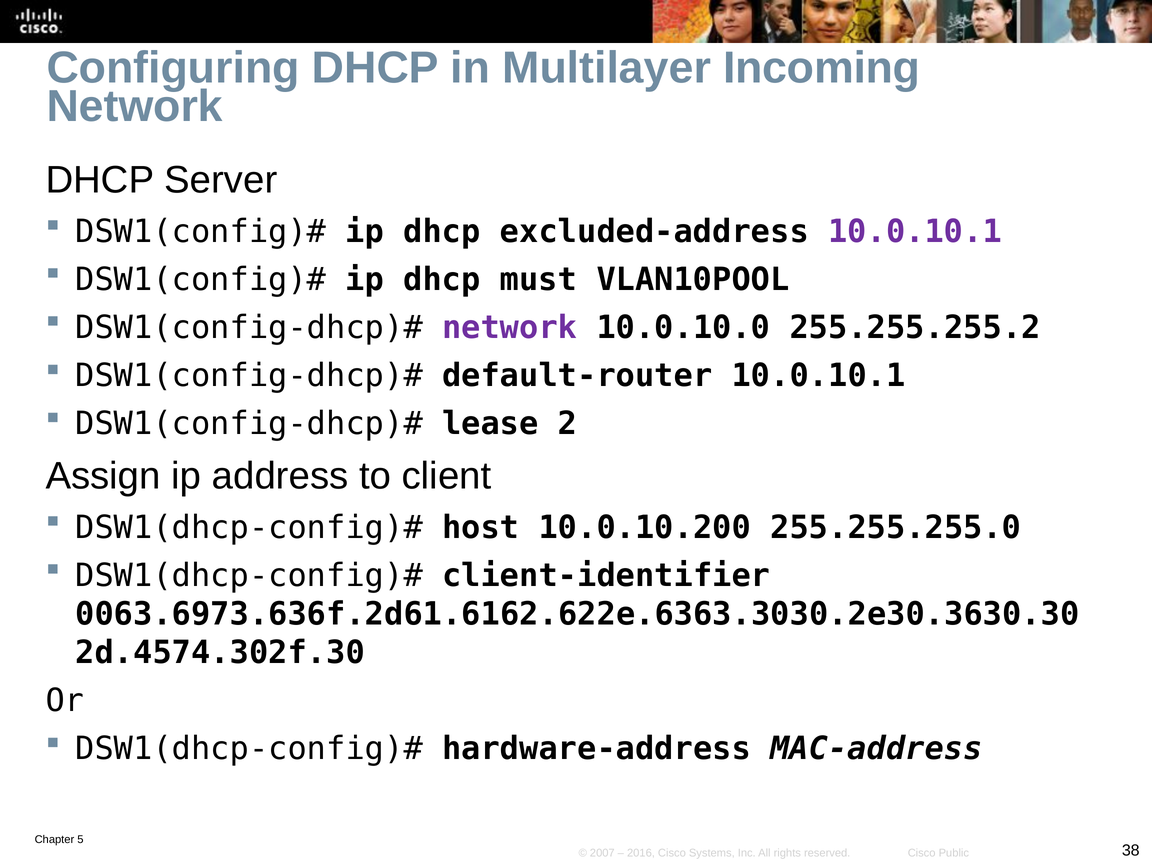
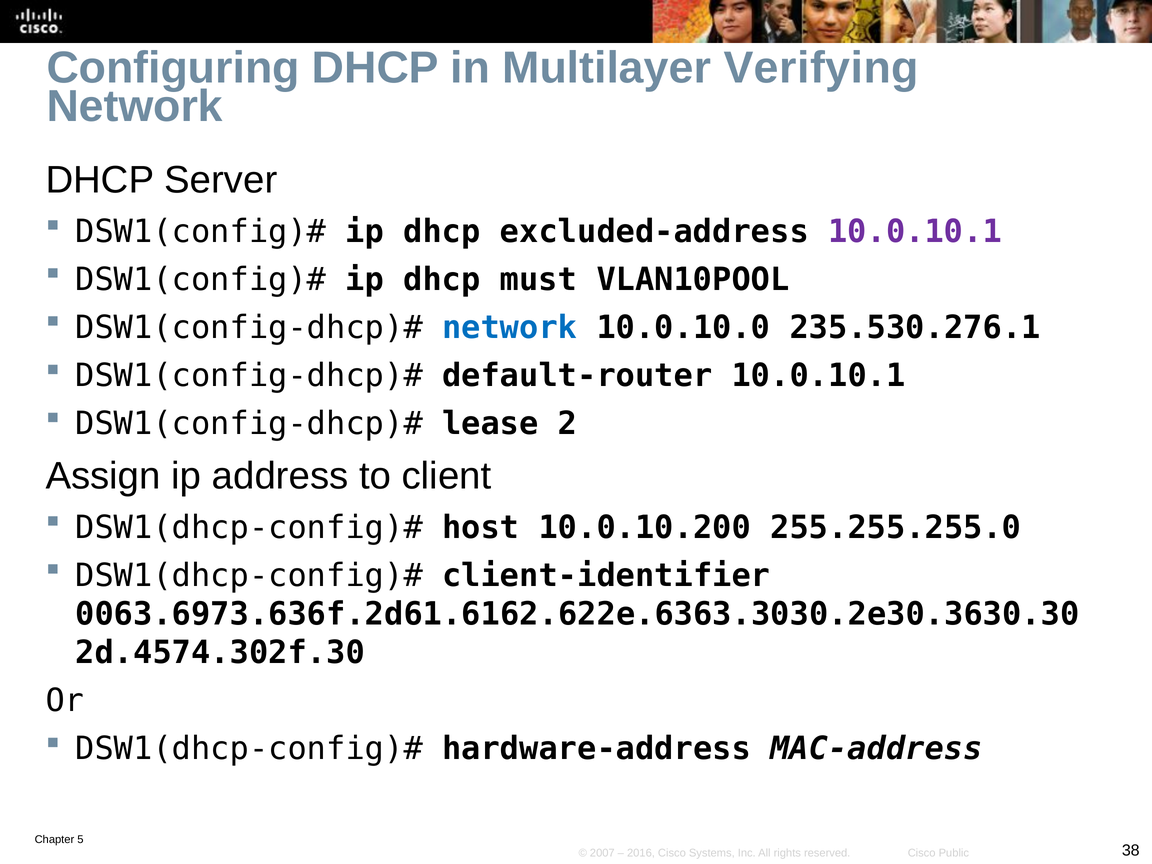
Incoming: Incoming -> Verifying
network at (510, 328) colour: purple -> blue
255.255.255.2: 255.255.255.2 -> 235.530.276.1
